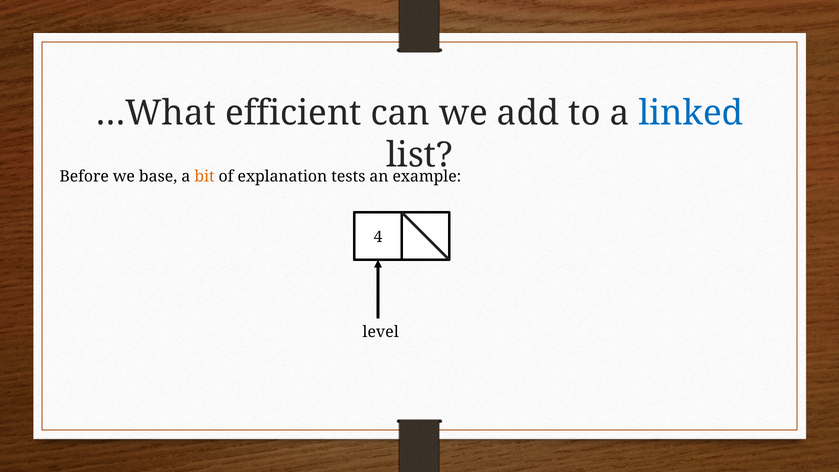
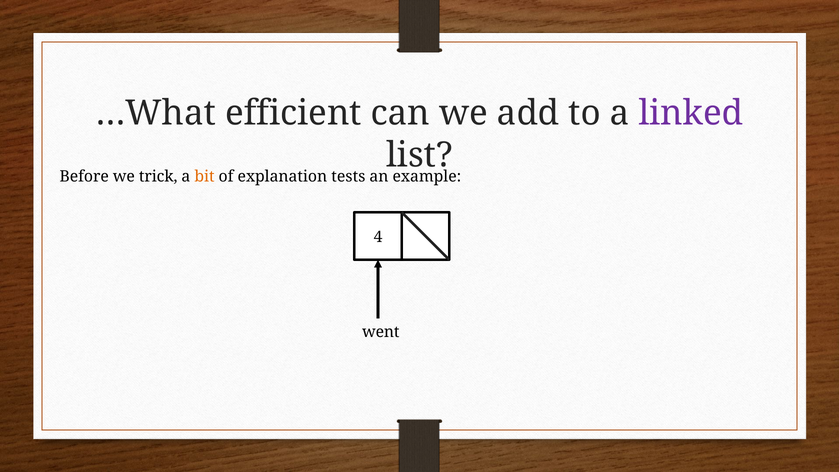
linked colour: blue -> purple
base: base -> trick
level: level -> went
